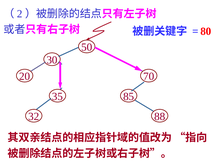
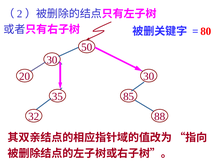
20 70: 70 -> 30
